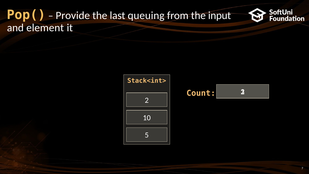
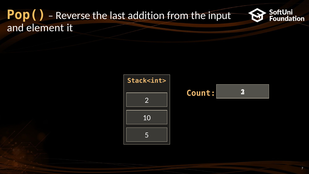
Provide: Provide -> Reverse
queuing: queuing -> addition
